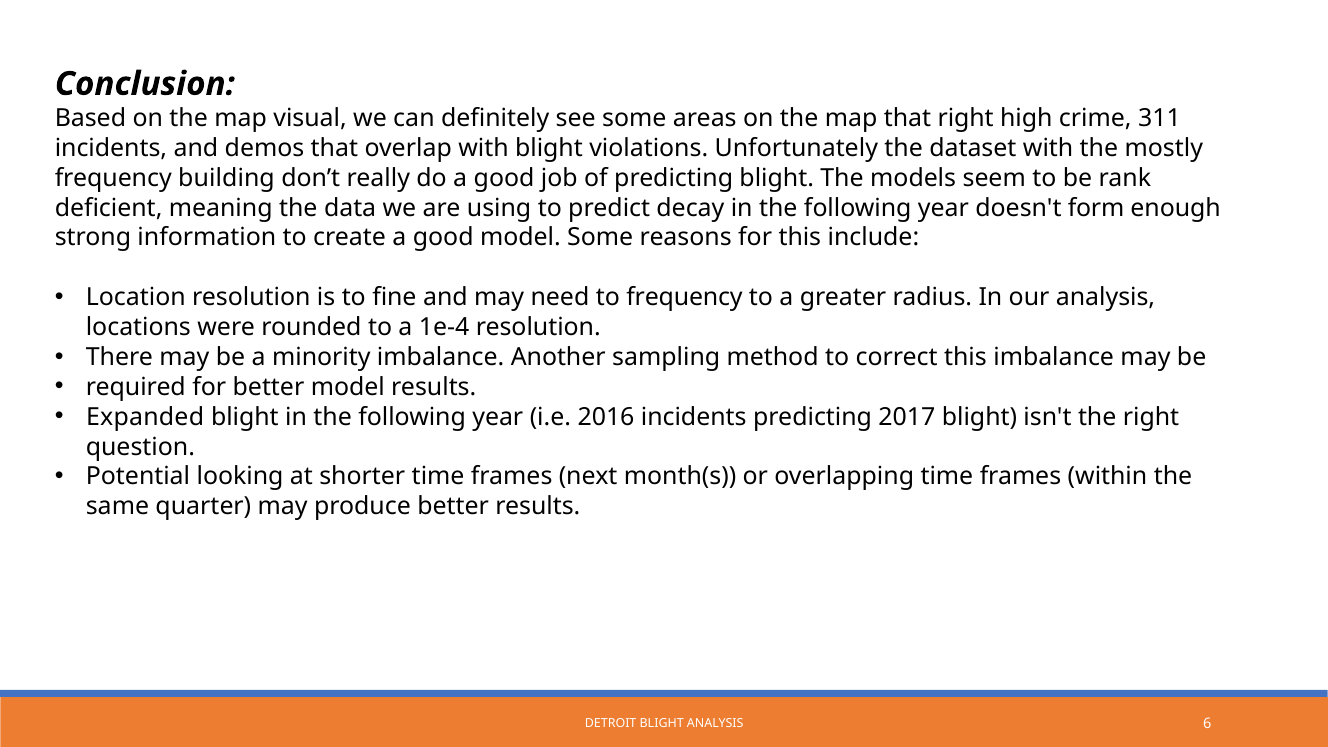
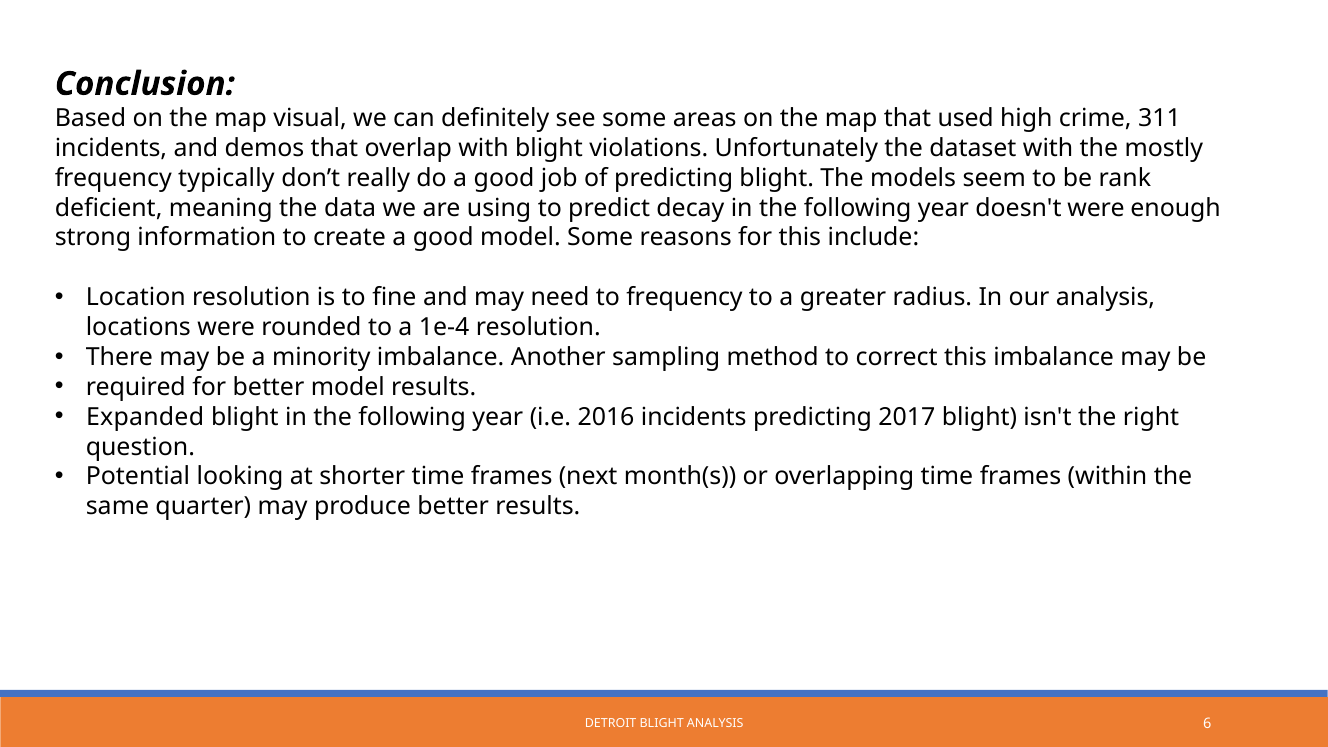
that right: right -> used
building: building -> typically
doesn't form: form -> were
